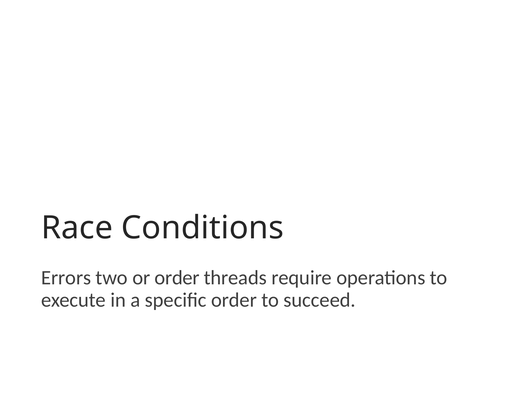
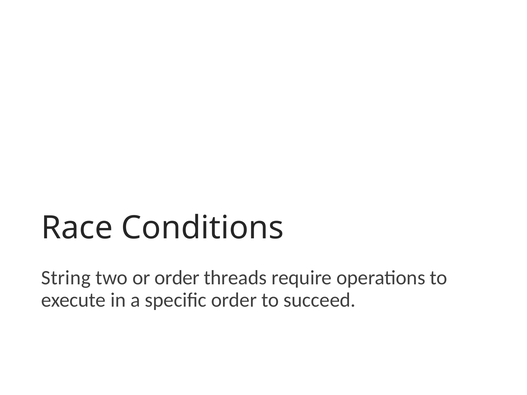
Errors: Errors -> String
